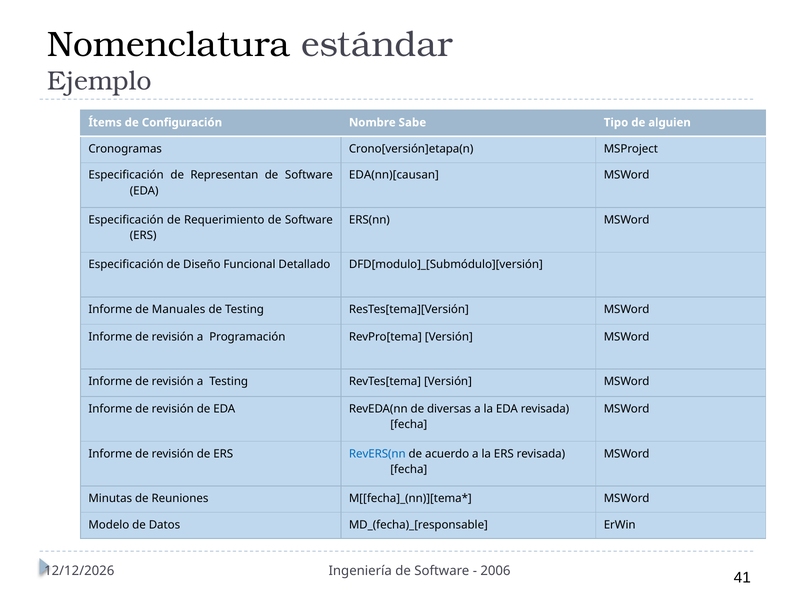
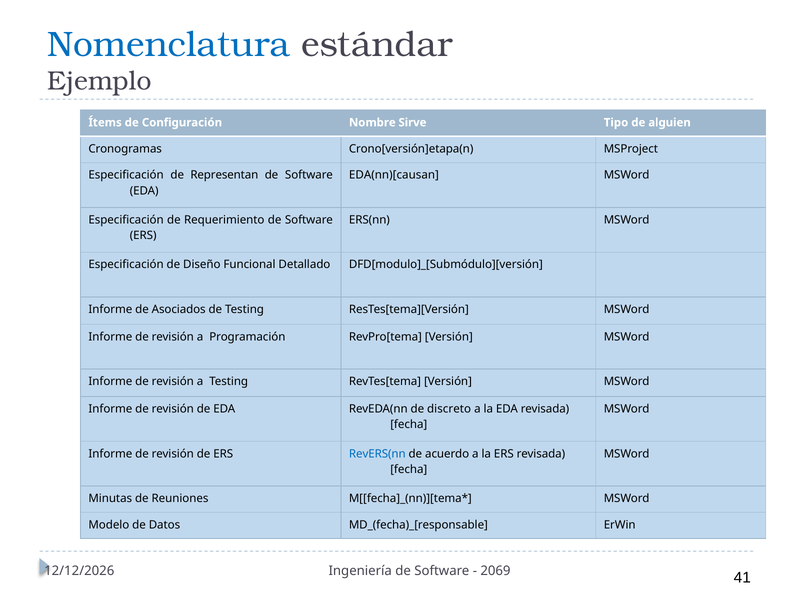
Nomenclatura colour: black -> blue
Sabe: Sabe -> Sirve
Manuales: Manuales -> Asociados
diversas: diversas -> discreto
2006: 2006 -> 2069
